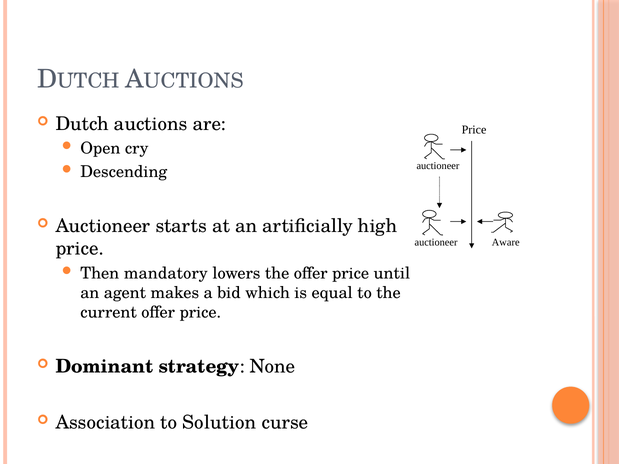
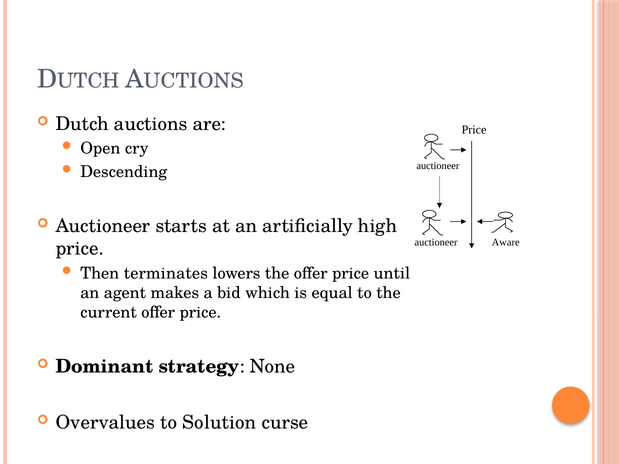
mandatory: mandatory -> terminates
Association: Association -> Overvalues
